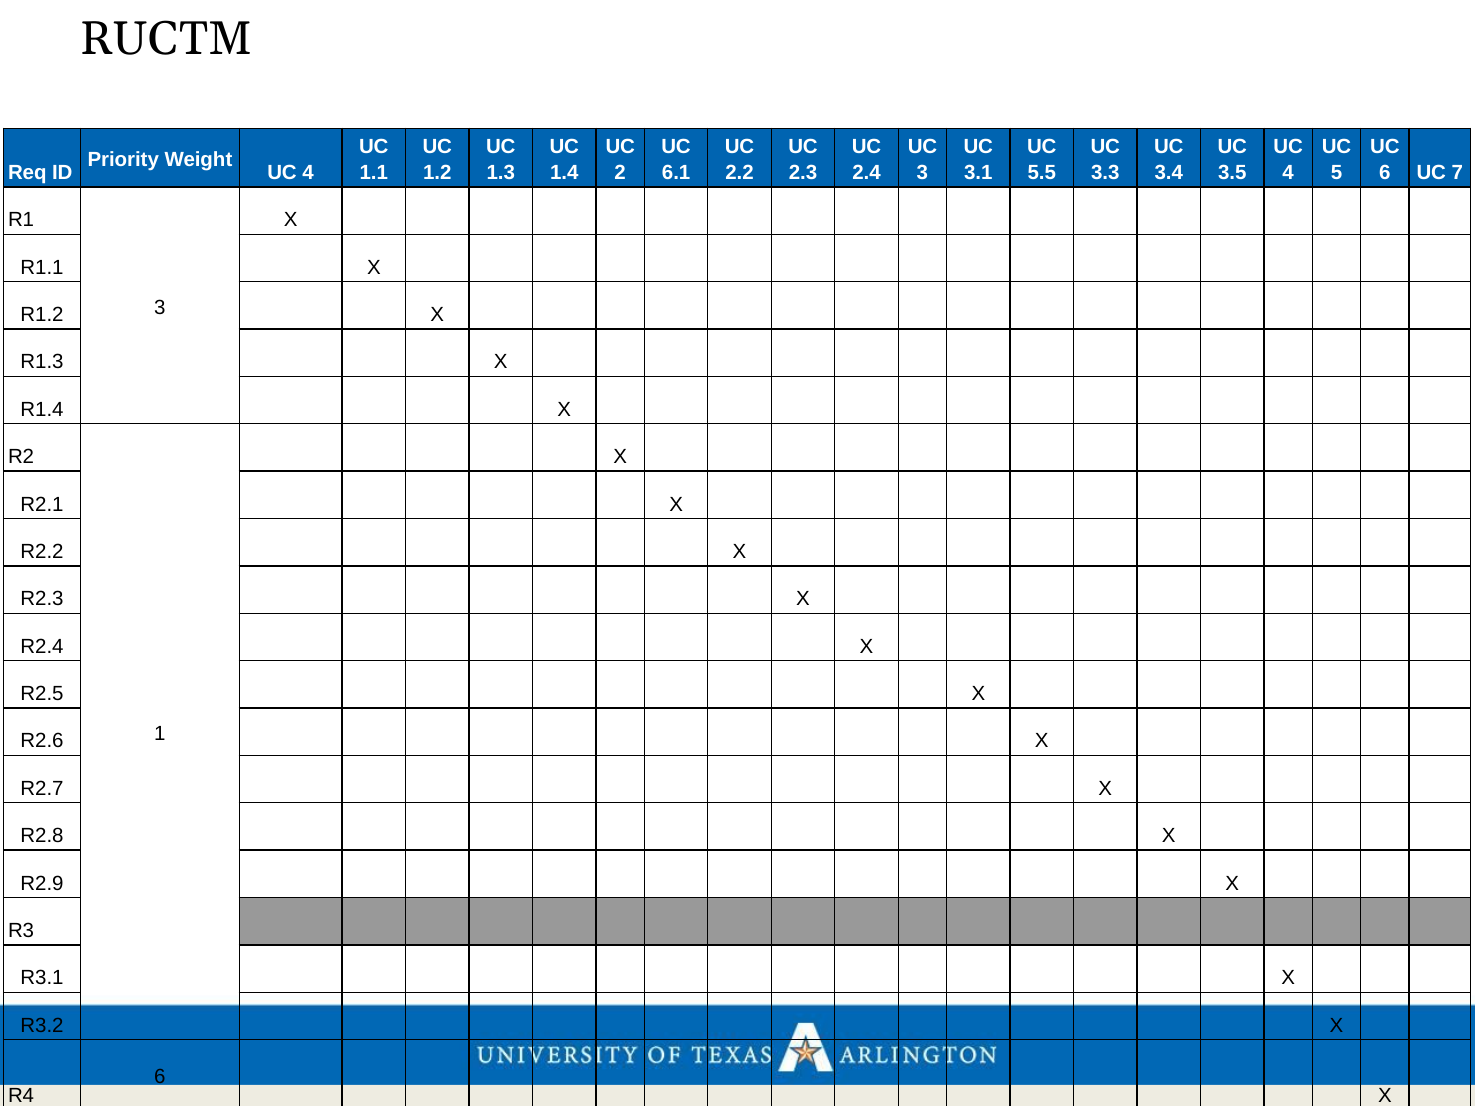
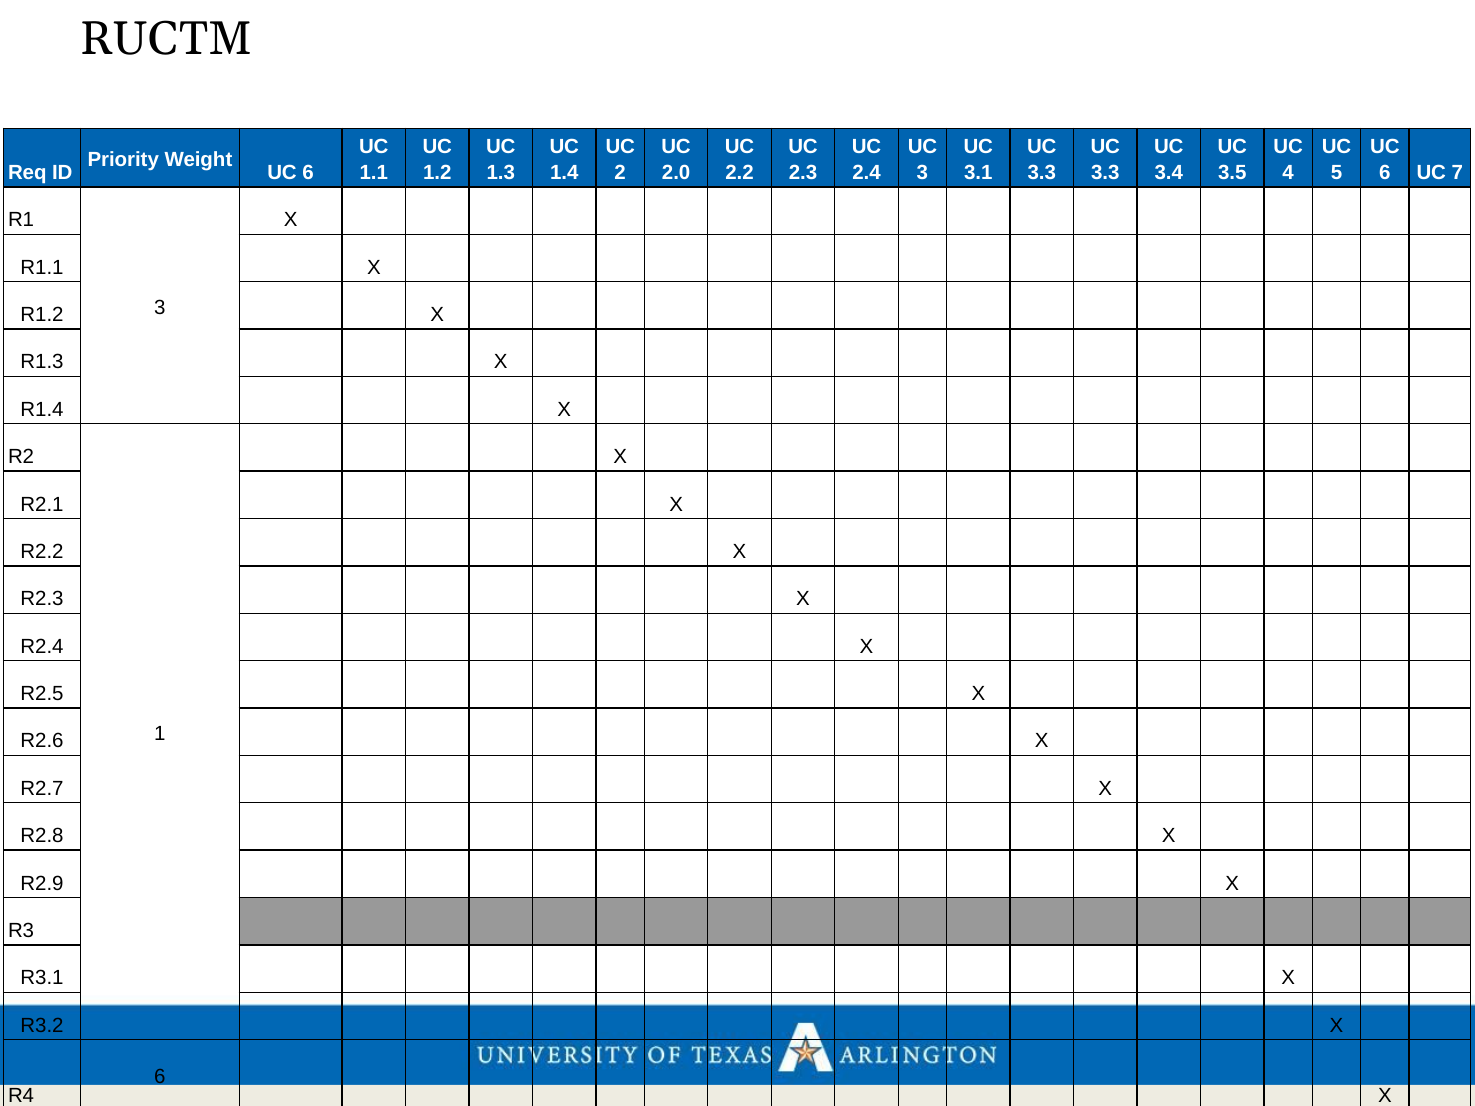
4 at (308, 173): 4 -> 6
6.1: 6.1 -> 2.0
5.5 at (1042, 173): 5.5 -> 3.3
